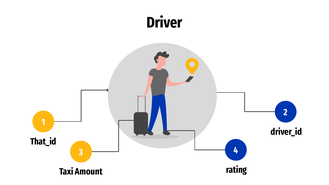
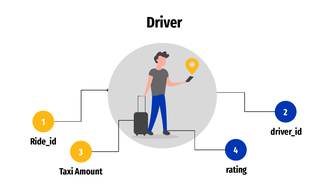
That_id: That_id -> Ride_id
